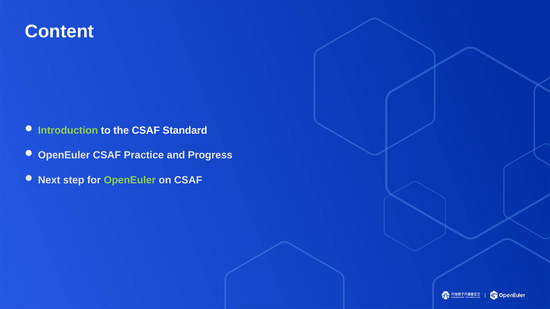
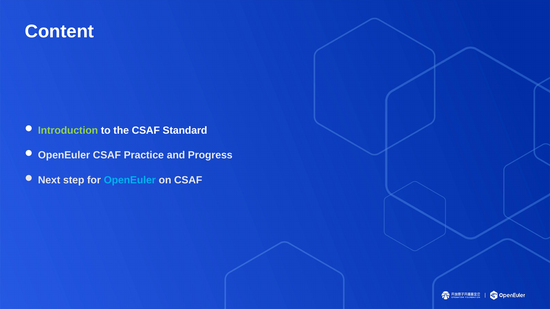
OpenEuler at (130, 180) colour: light green -> light blue
